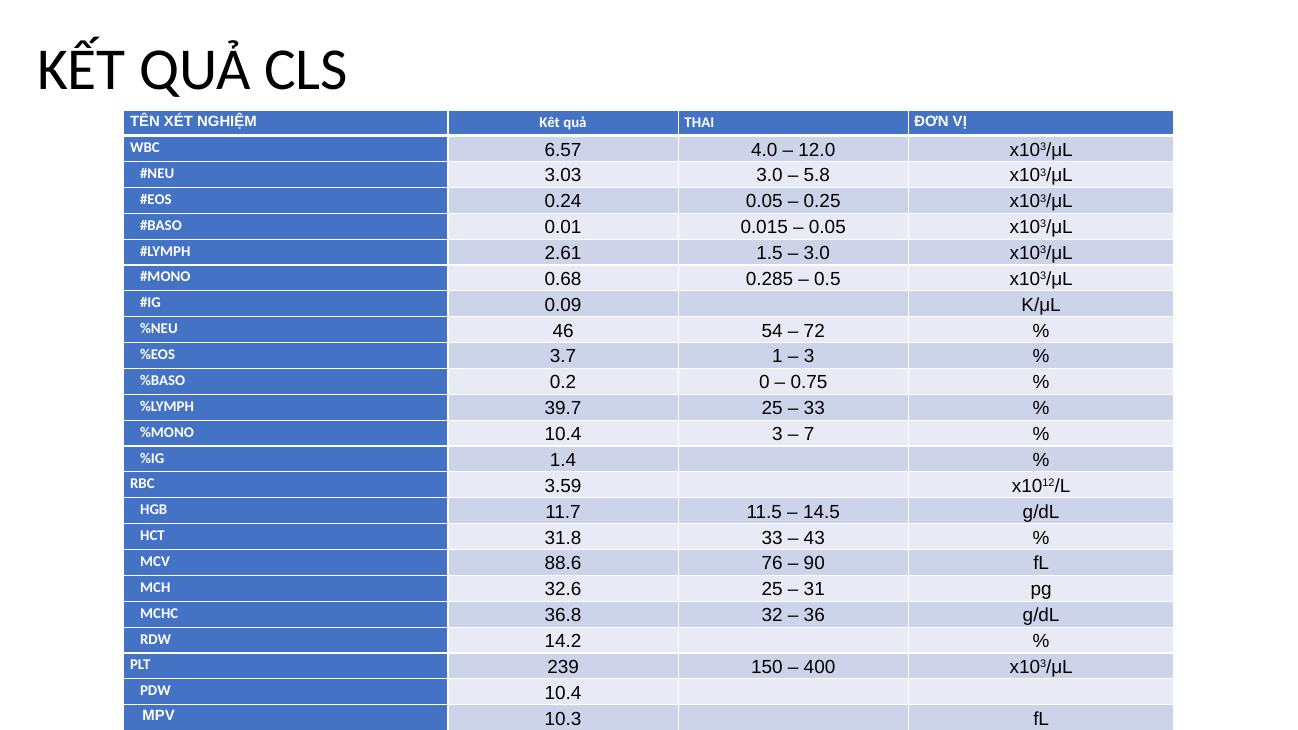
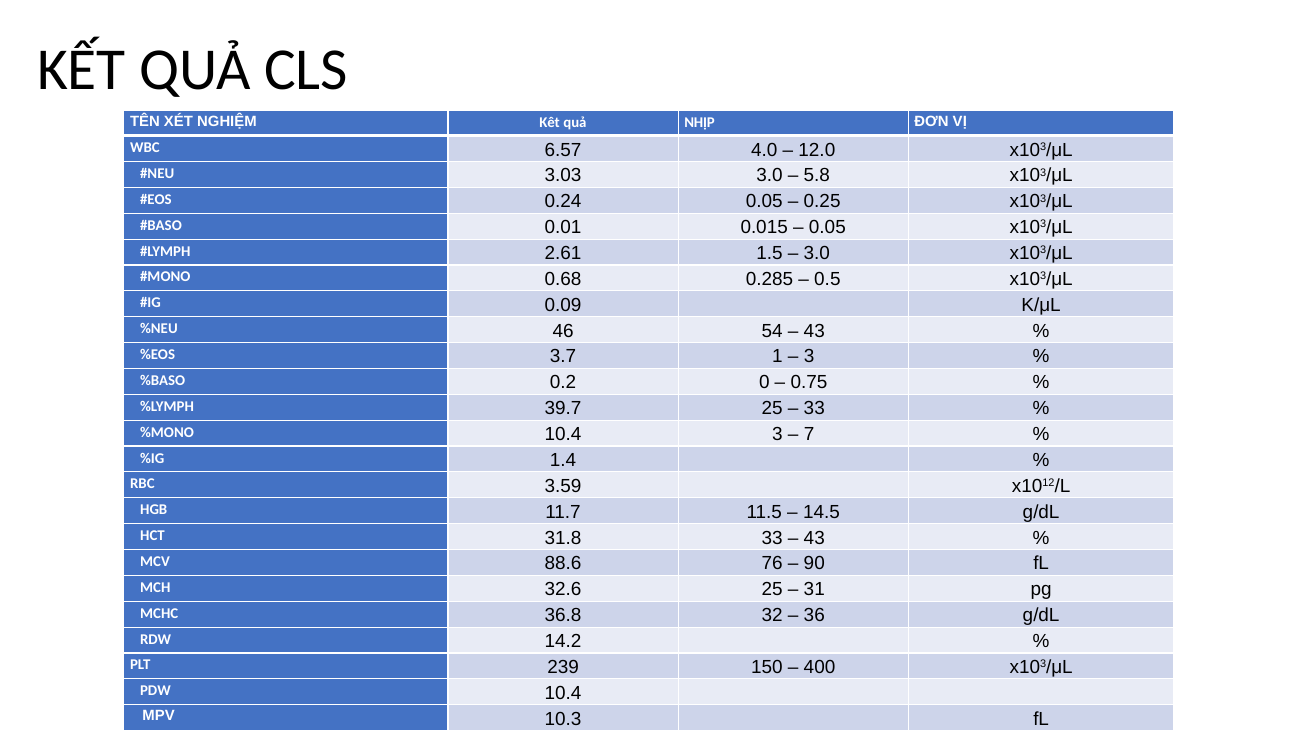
THAI: THAI -> NHỊP
72 at (814, 331): 72 -> 43
